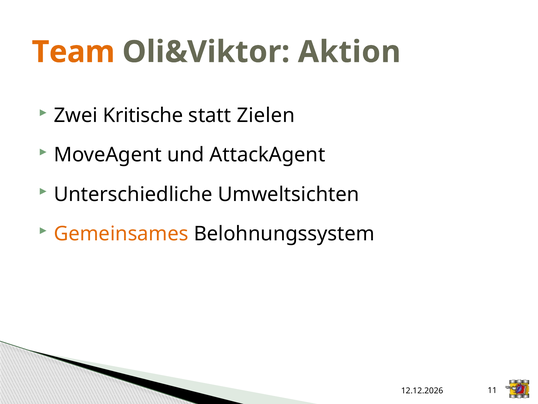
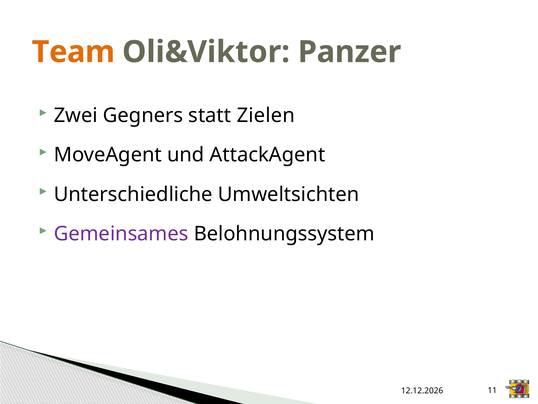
Aktion: Aktion -> Panzer
Kritische: Kritische -> Gegners
Gemeinsames colour: orange -> purple
